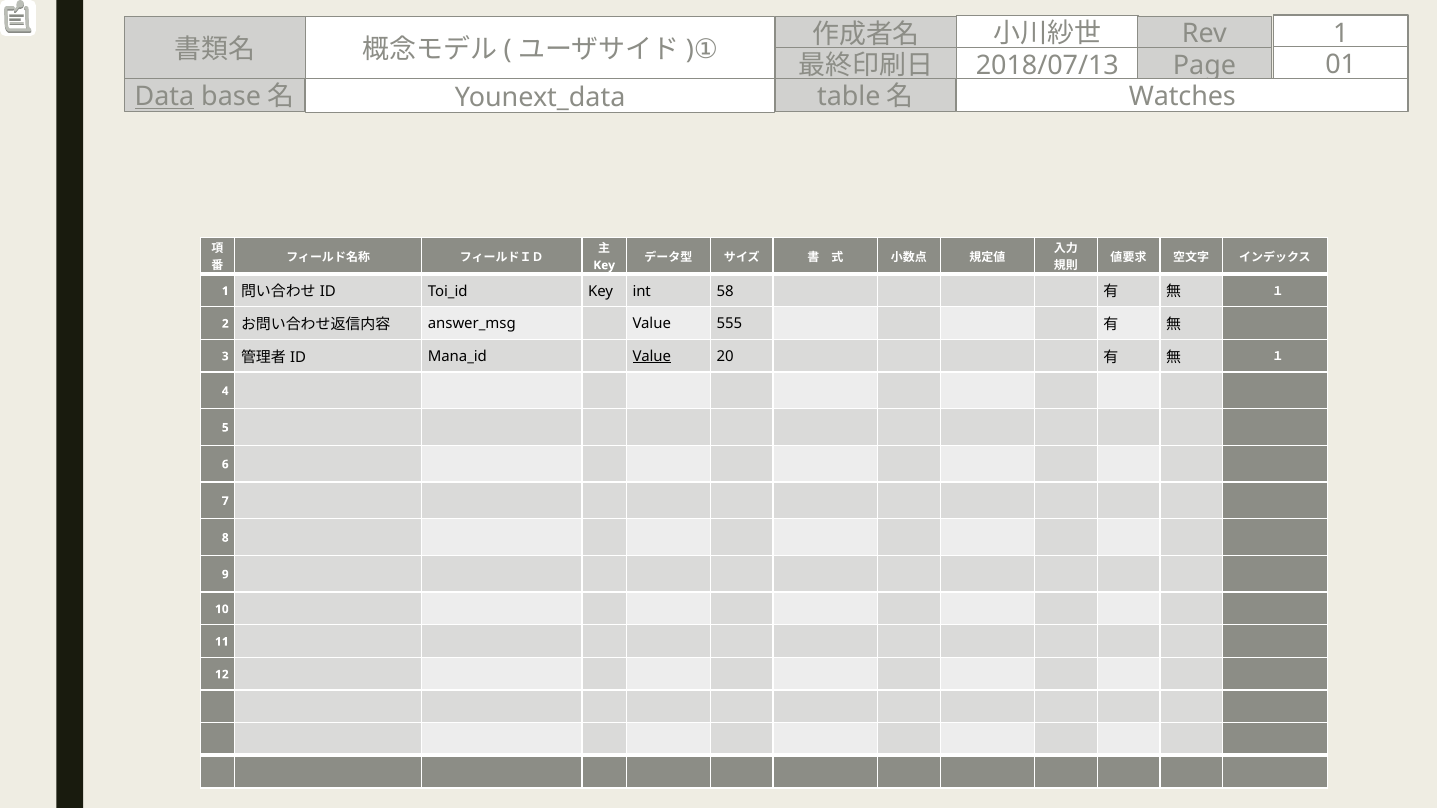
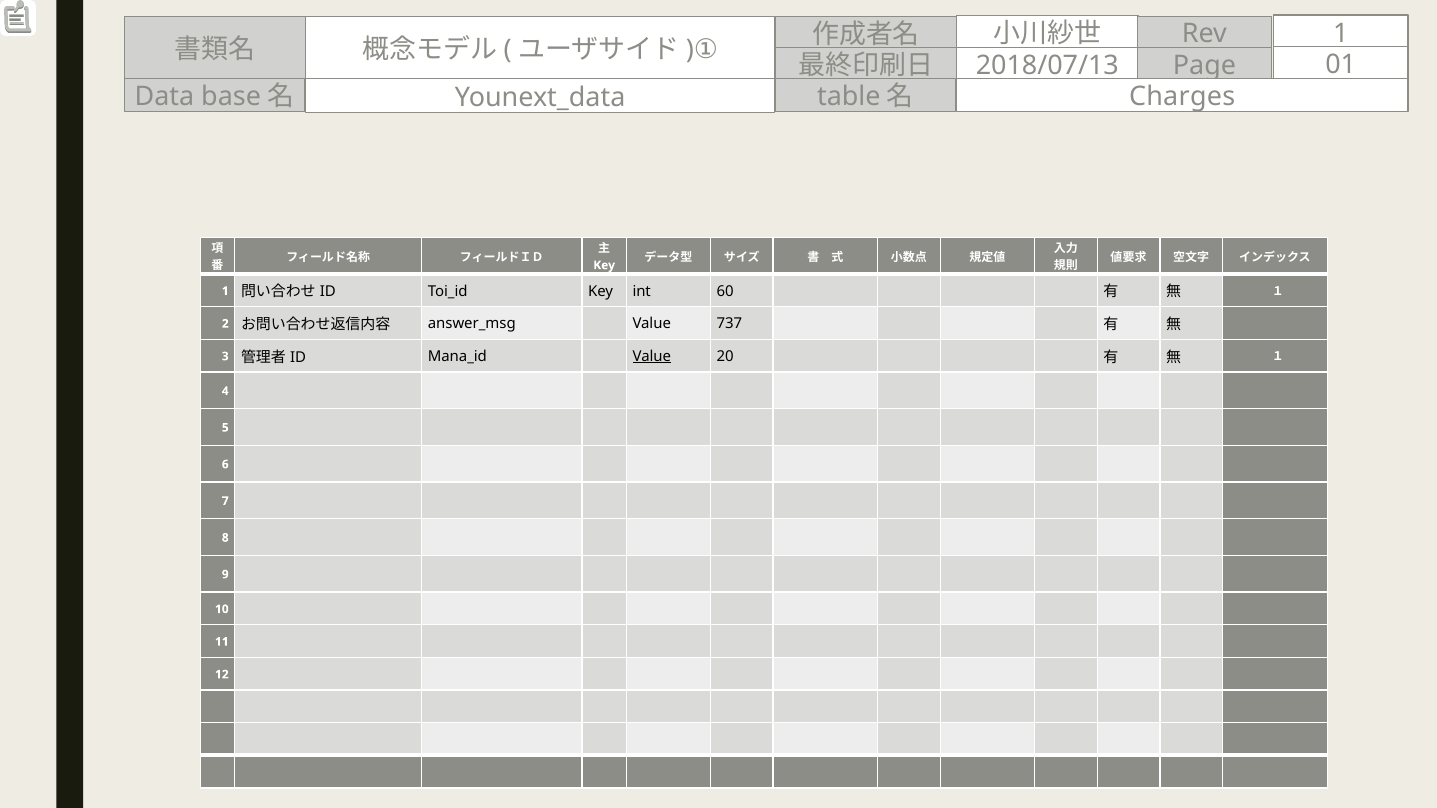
Data underline: present -> none
Watches: Watches -> Charges
58: 58 -> 60
555: 555 -> 737
